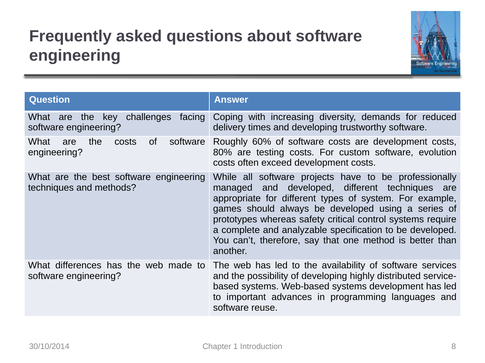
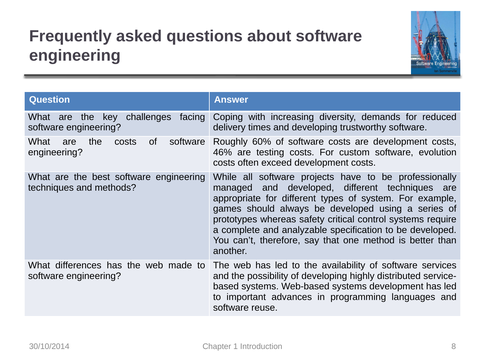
80%: 80% -> 46%
